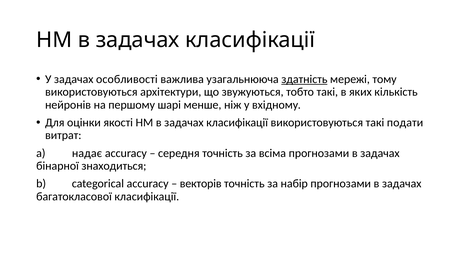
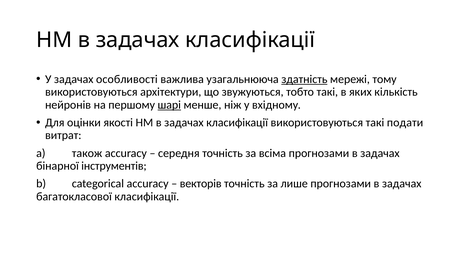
шарі underline: none -> present
надає: надає -> також
знаходиться: знаходиться -> інструментів
набір: набір -> лише
